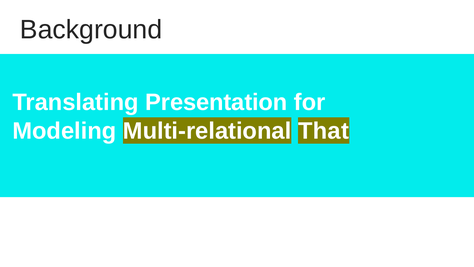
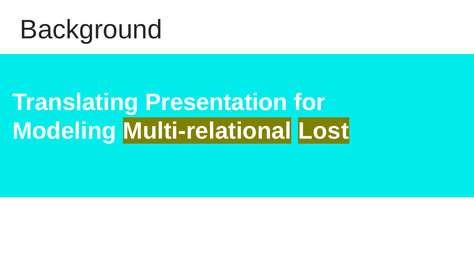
That: That -> Lost
